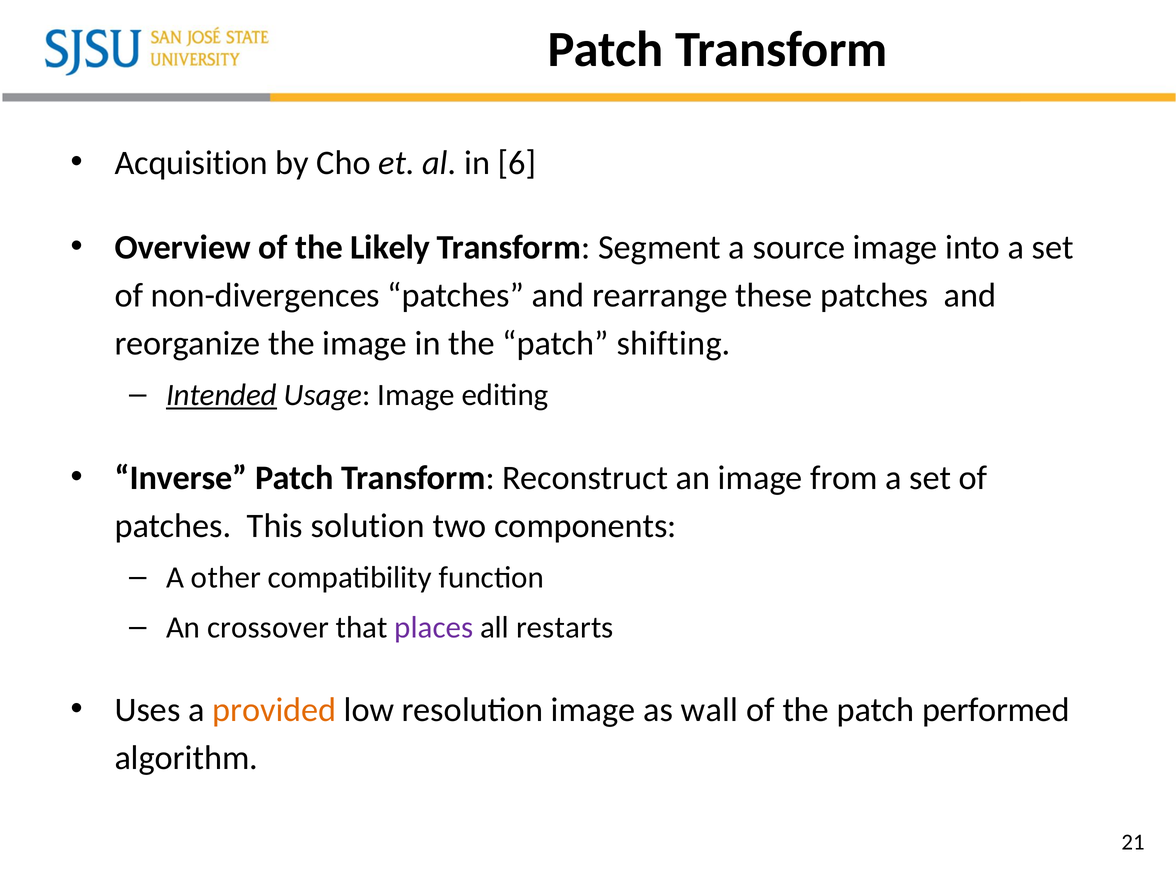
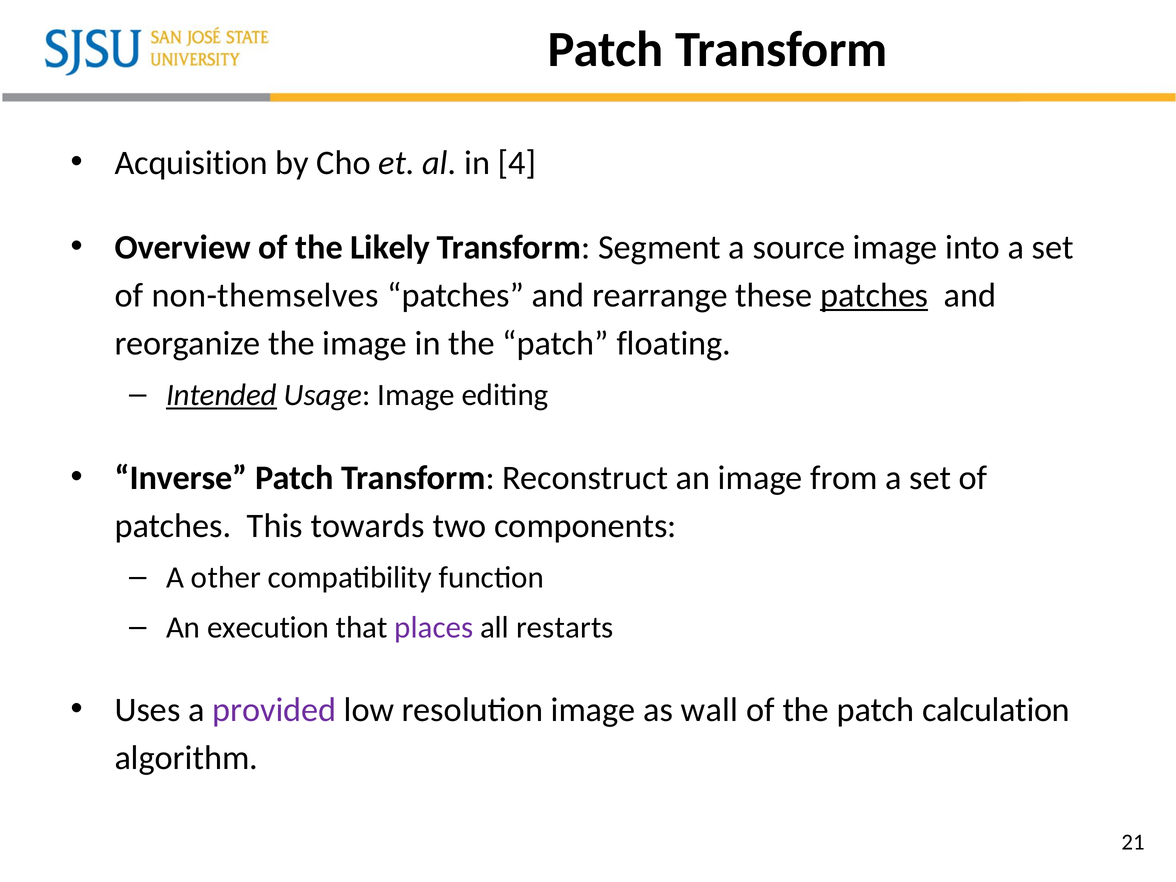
6: 6 -> 4
non-divergences: non-divergences -> non-themselves
patches at (874, 295) underline: none -> present
shifting: shifting -> floating
solution: solution -> towards
crossover: crossover -> execution
provided colour: orange -> purple
performed: performed -> calculation
